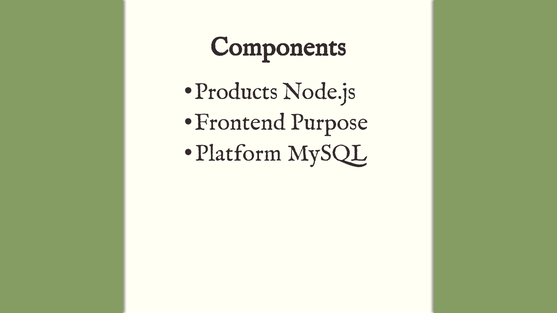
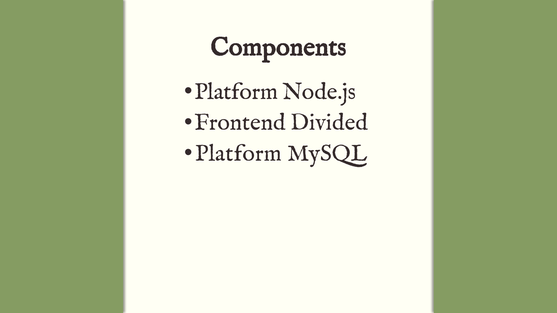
Products at (236, 92): Products -> Platform
Purpose: Purpose -> Divided
